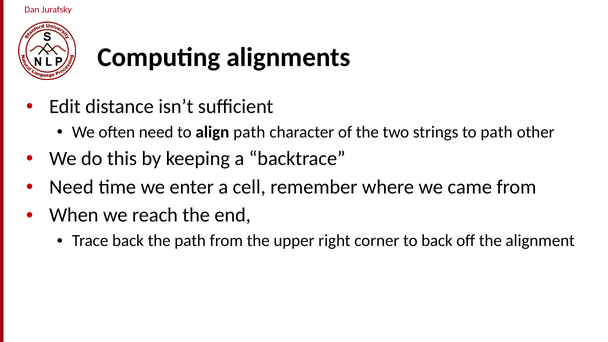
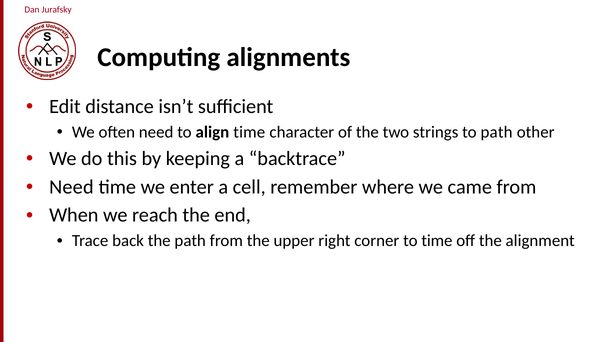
align path: path -> time
to back: back -> time
